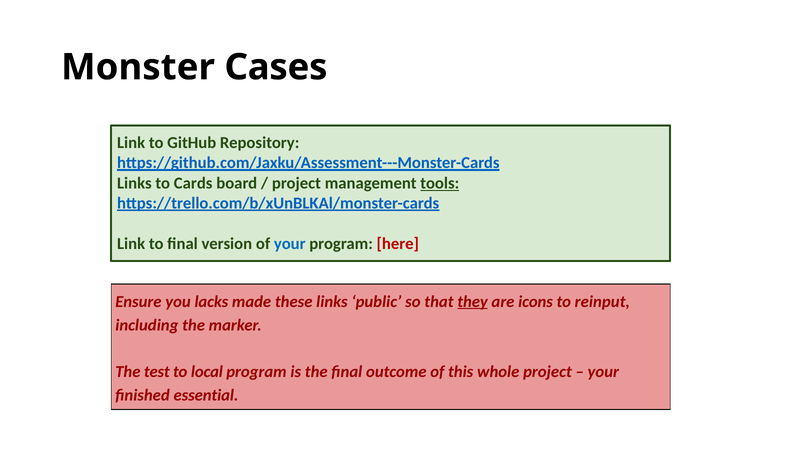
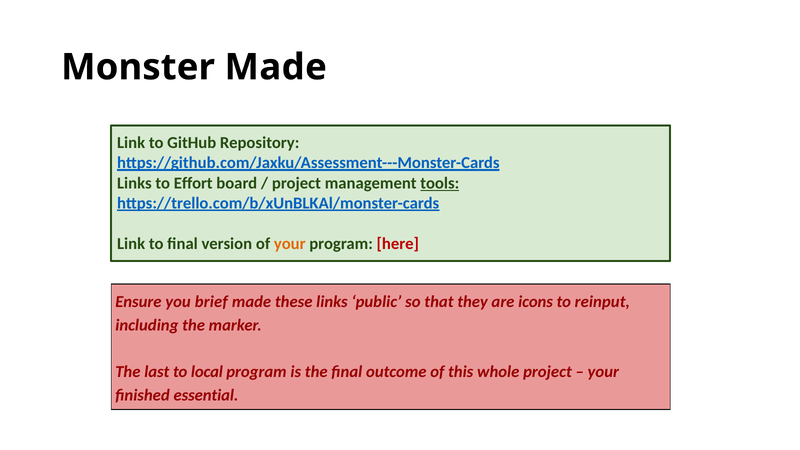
Monster Cases: Cases -> Made
Cards: Cards -> Effort
your at (290, 244) colour: blue -> orange
lacks: lacks -> brief
they underline: present -> none
test: test -> last
